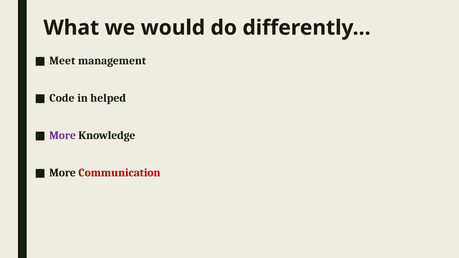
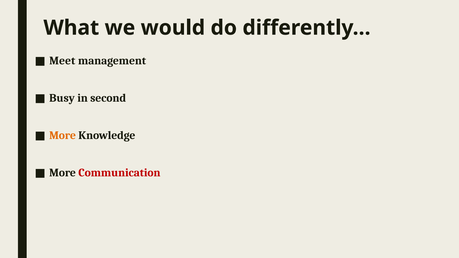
Code: Code -> Busy
helped: helped -> second
More at (63, 135) colour: purple -> orange
